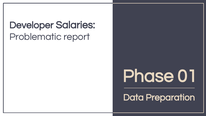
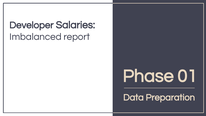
Problematic: Problematic -> Imbalanced
